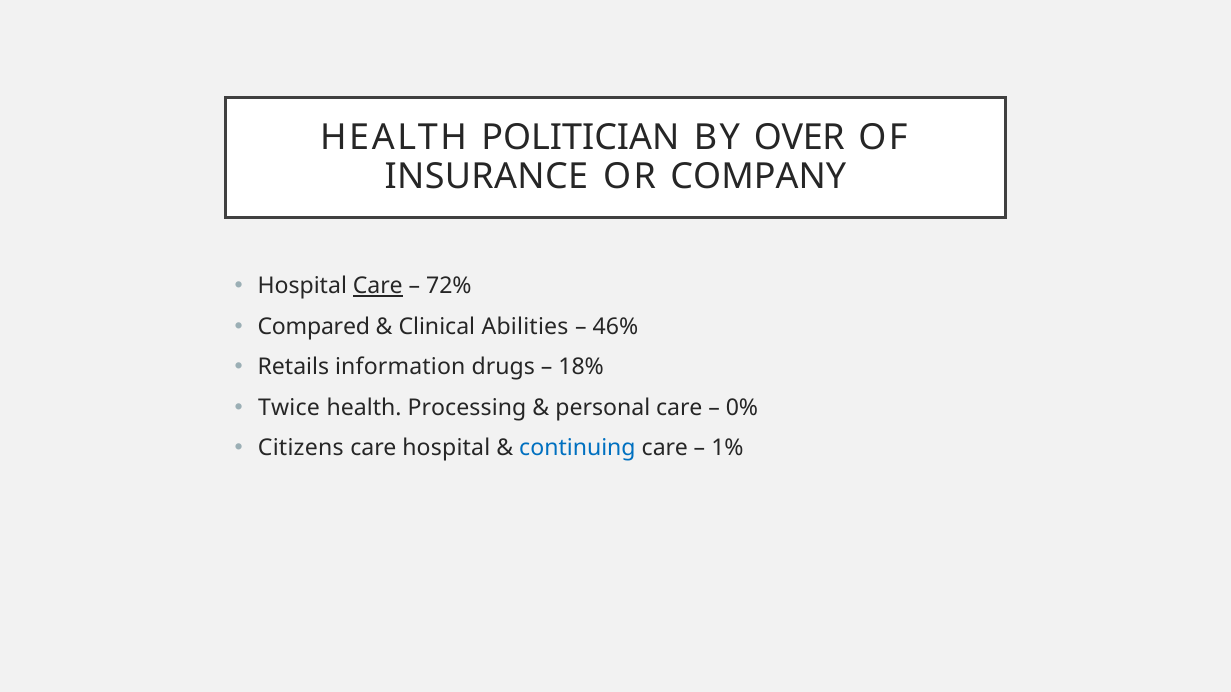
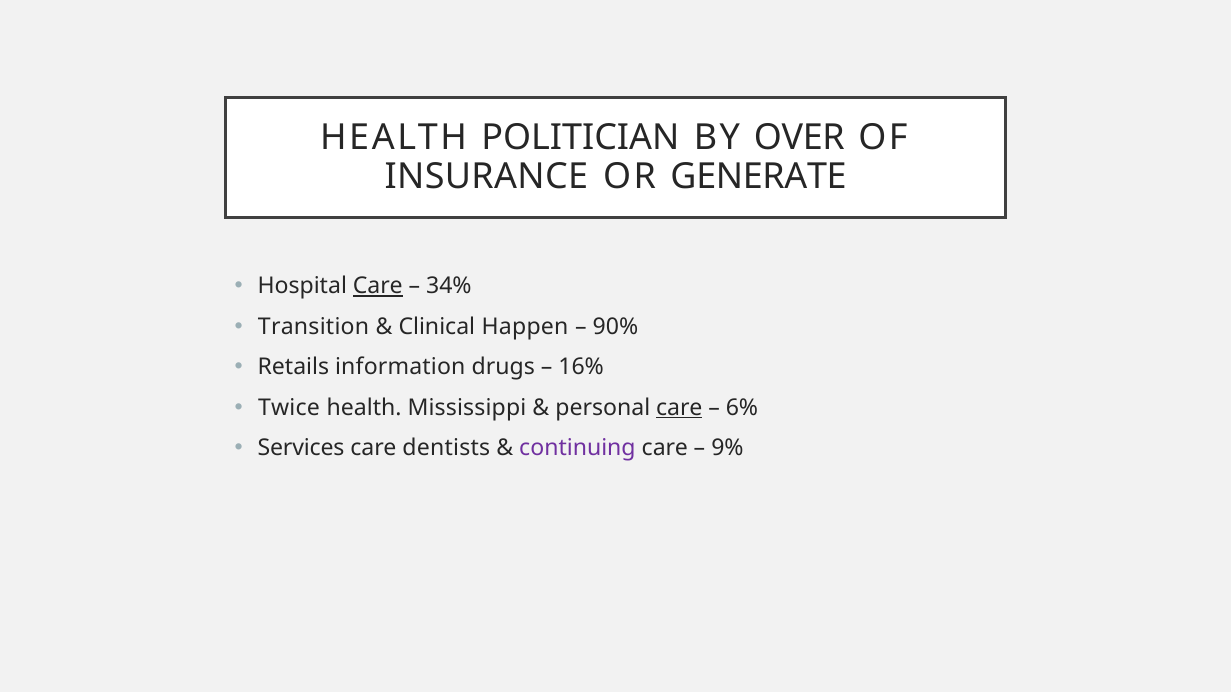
COMPANY: COMPANY -> GENERATE
72%: 72% -> 34%
Compared: Compared -> Transition
Abilities: Abilities -> Happen
46%: 46% -> 90%
18%: 18% -> 16%
Processing: Processing -> Mississippi
care at (679, 408) underline: none -> present
0%: 0% -> 6%
Citizens: Citizens -> Services
care hospital: hospital -> dentists
continuing colour: blue -> purple
1%: 1% -> 9%
